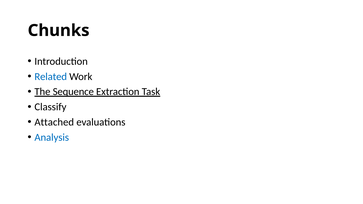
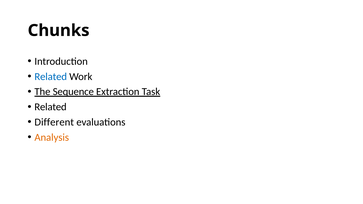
Classify at (50, 107): Classify -> Related
Attached: Attached -> Different
Analysis colour: blue -> orange
